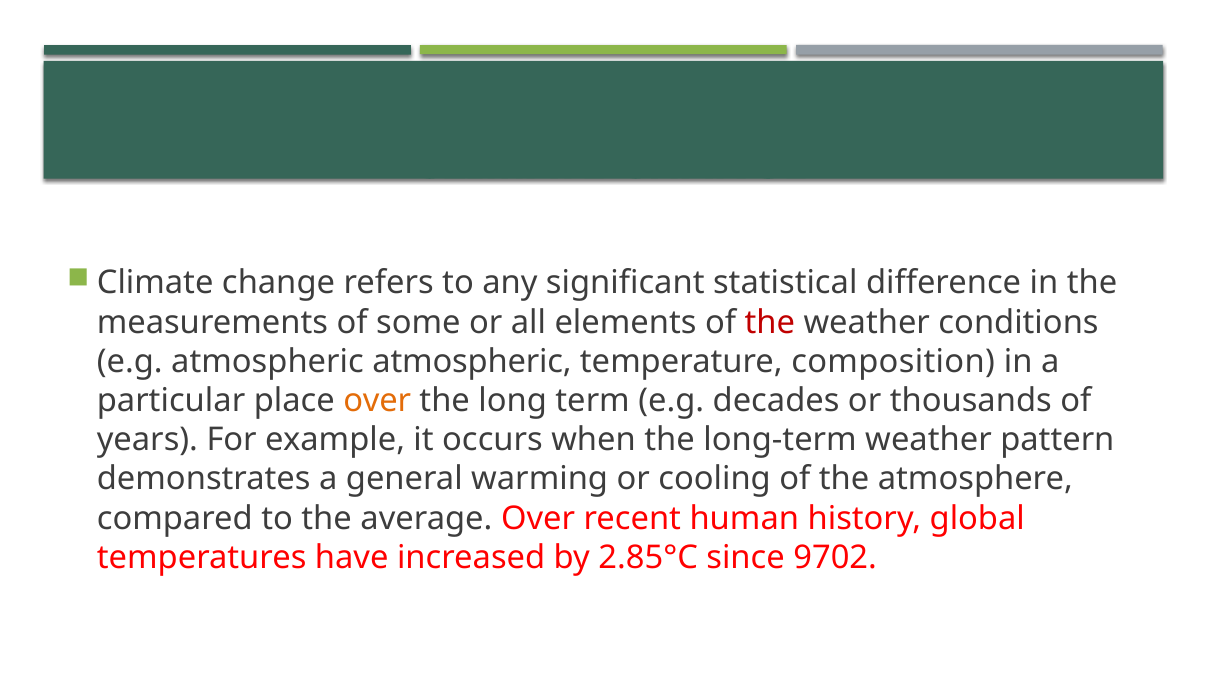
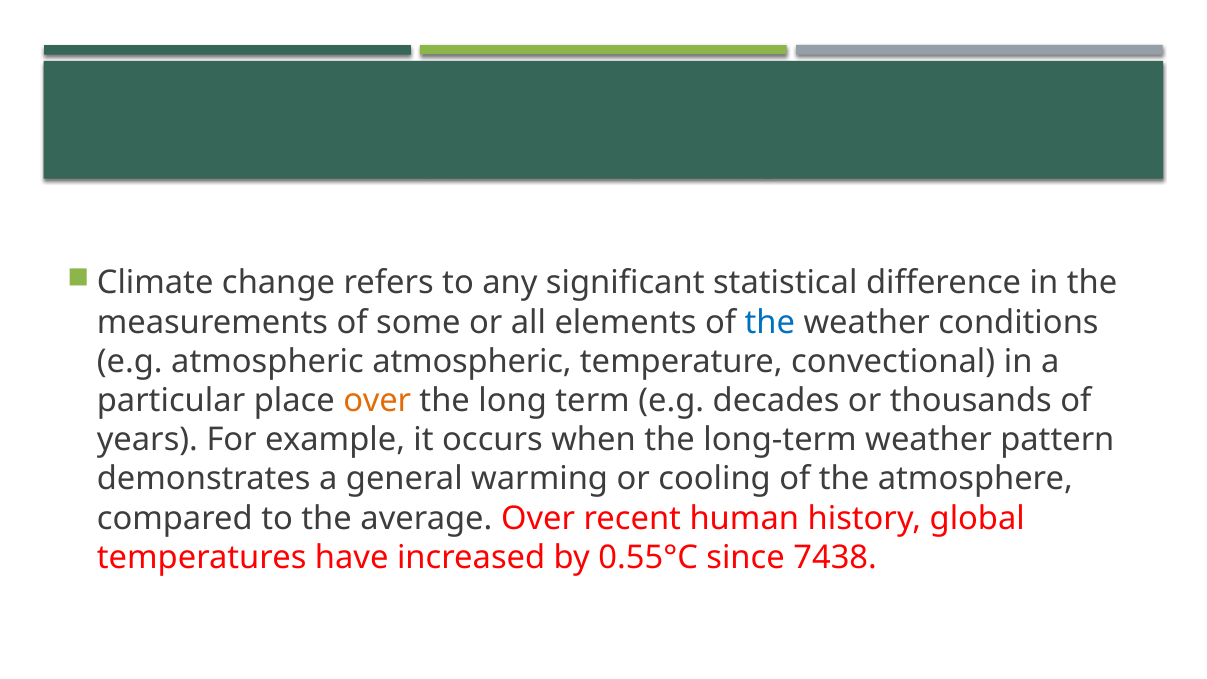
the at (770, 322) colour: red -> blue
composition: composition -> convectional
2.85°C: 2.85°C -> 0.55°C
9702: 9702 -> 7438
